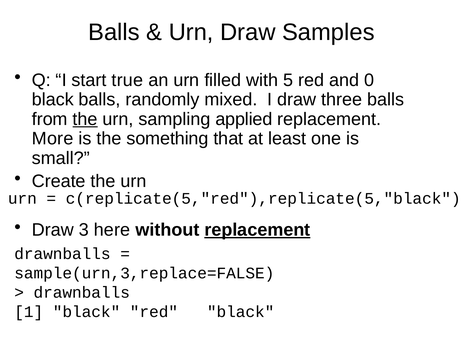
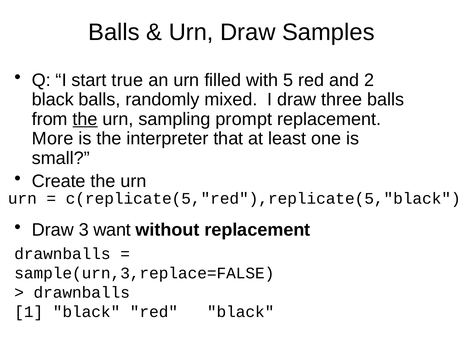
0: 0 -> 2
applied: applied -> prompt
something: something -> interpreter
here: here -> want
replacement at (257, 229) underline: present -> none
